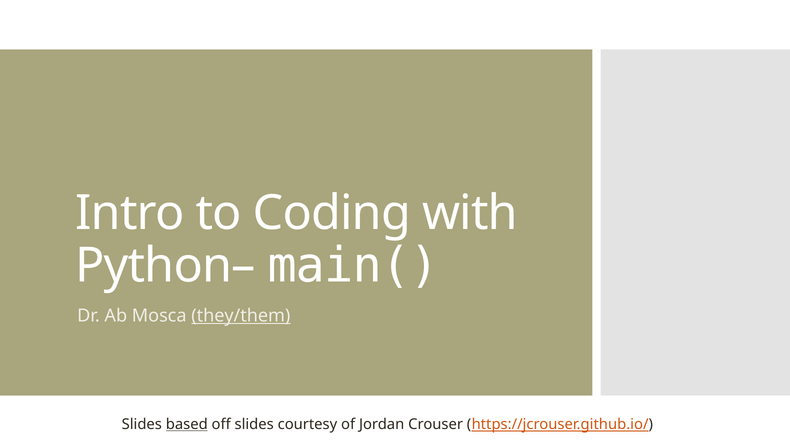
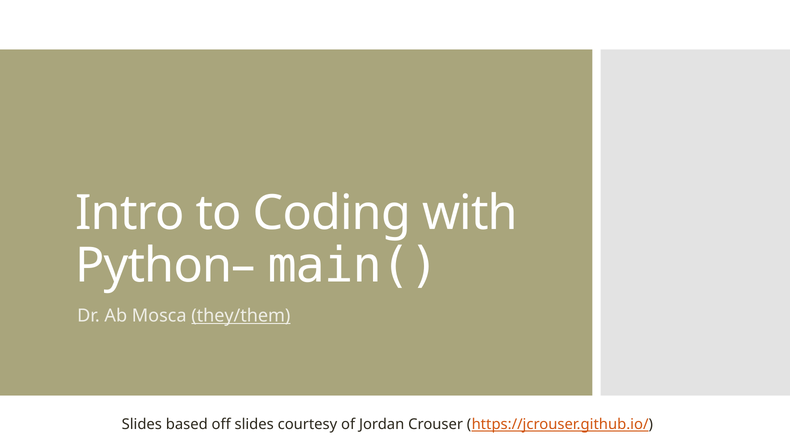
based underline: present -> none
